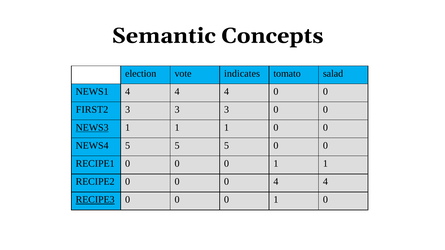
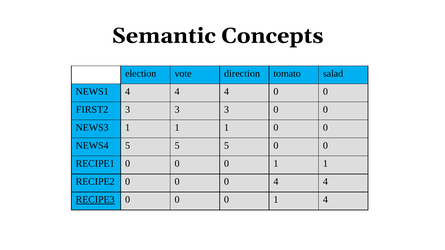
indicates: indicates -> direction
NEWS3 underline: present -> none
0 1 0: 0 -> 4
